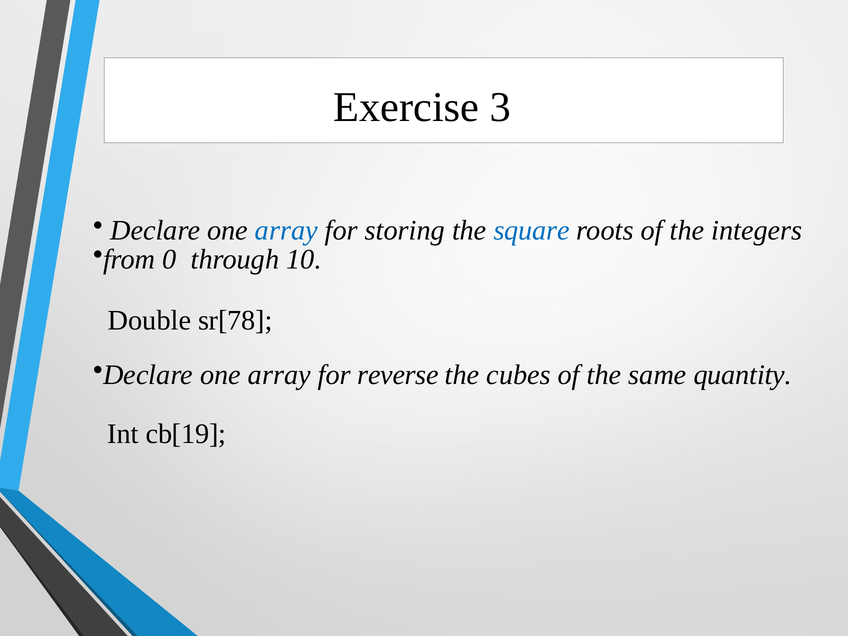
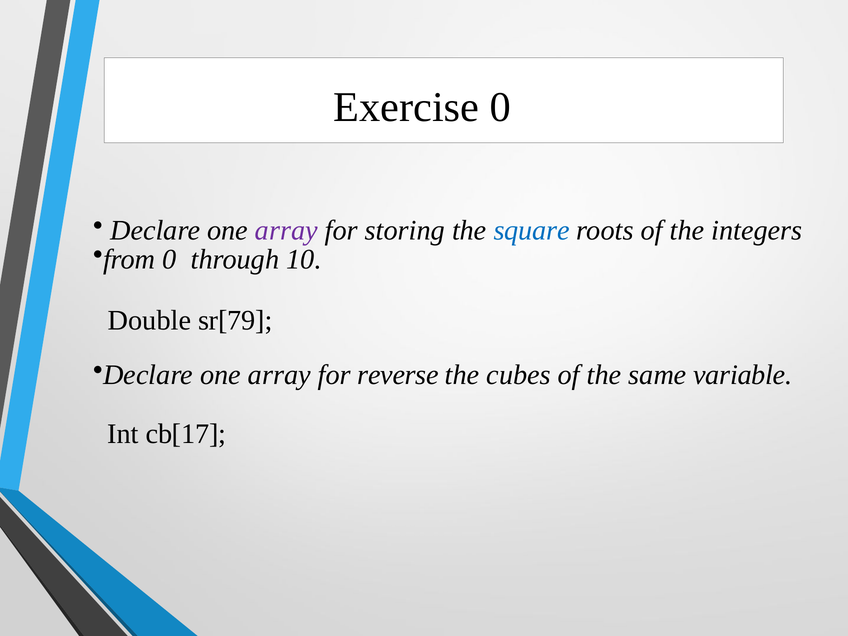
Exercise 3: 3 -> 0
array at (286, 231) colour: blue -> purple
sr[78: sr[78 -> sr[79
quantity: quantity -> variable
cb[19: cb[19 -> cb[17
